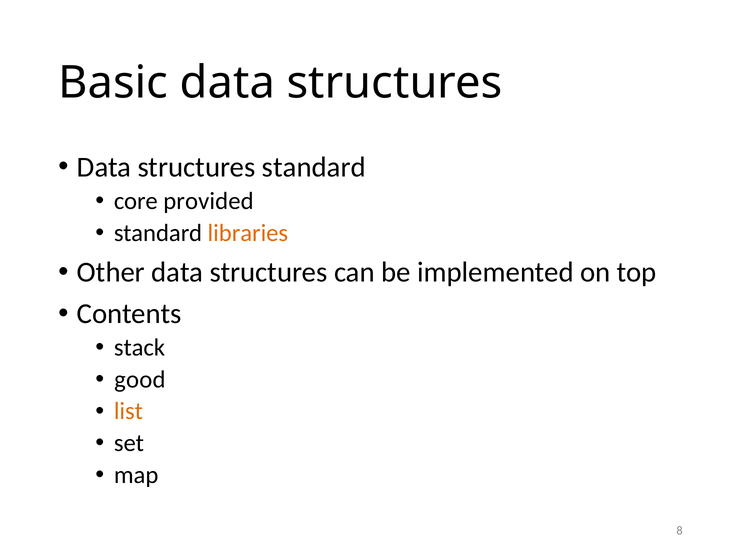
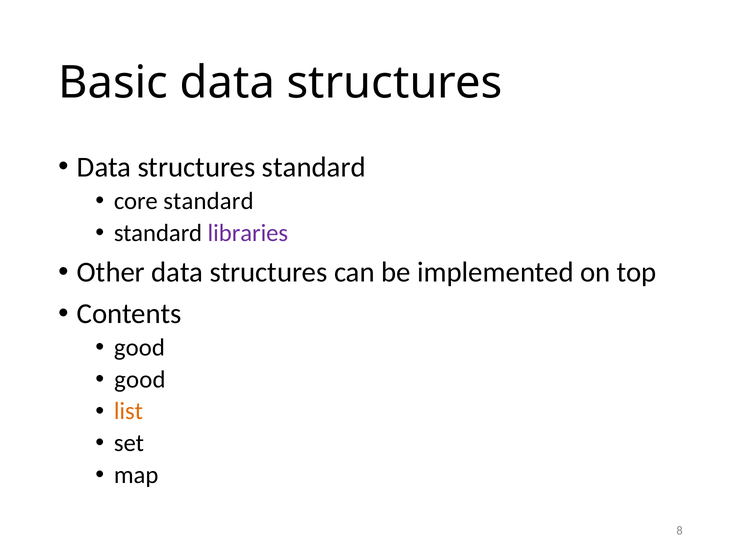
core provided: provided -> standard
libraries colour: orange -> purple
stack at (139, 348): stack -> good
